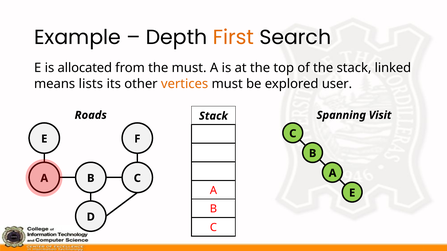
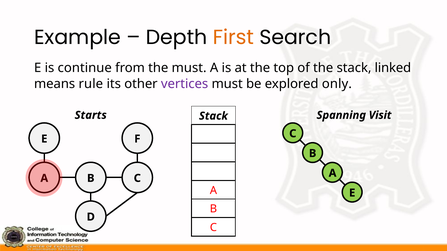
allocated: allocated -> continue
lists: lists -> rule
vertices colour: orange -> purple
user: user -> only
Roads: Roads -> Starts
